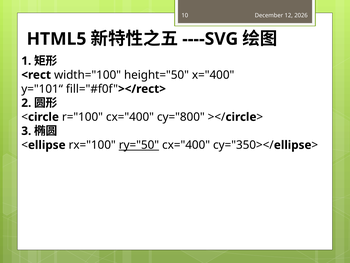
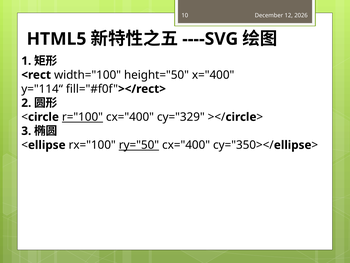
y="101“: y="101“ -> y="114“
r="100 underline: none -> present
cy="800: cy="800 -> cy="329
